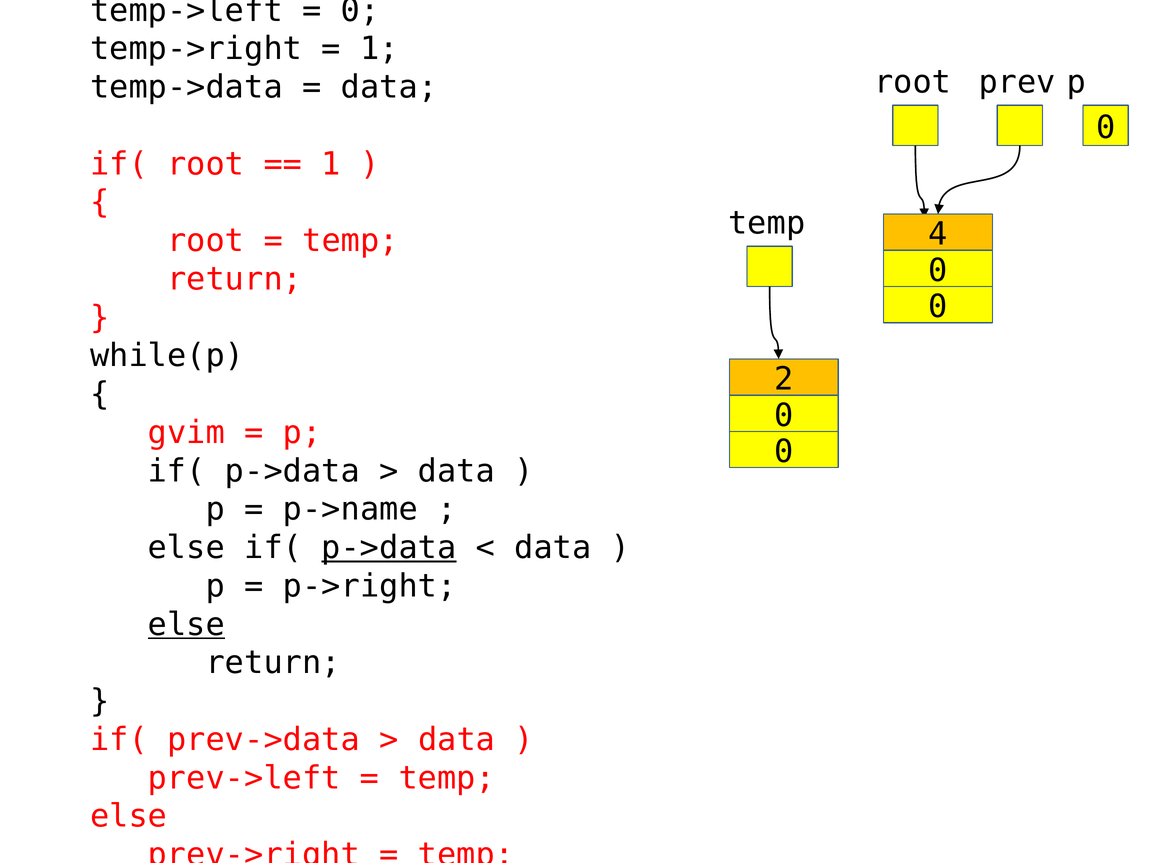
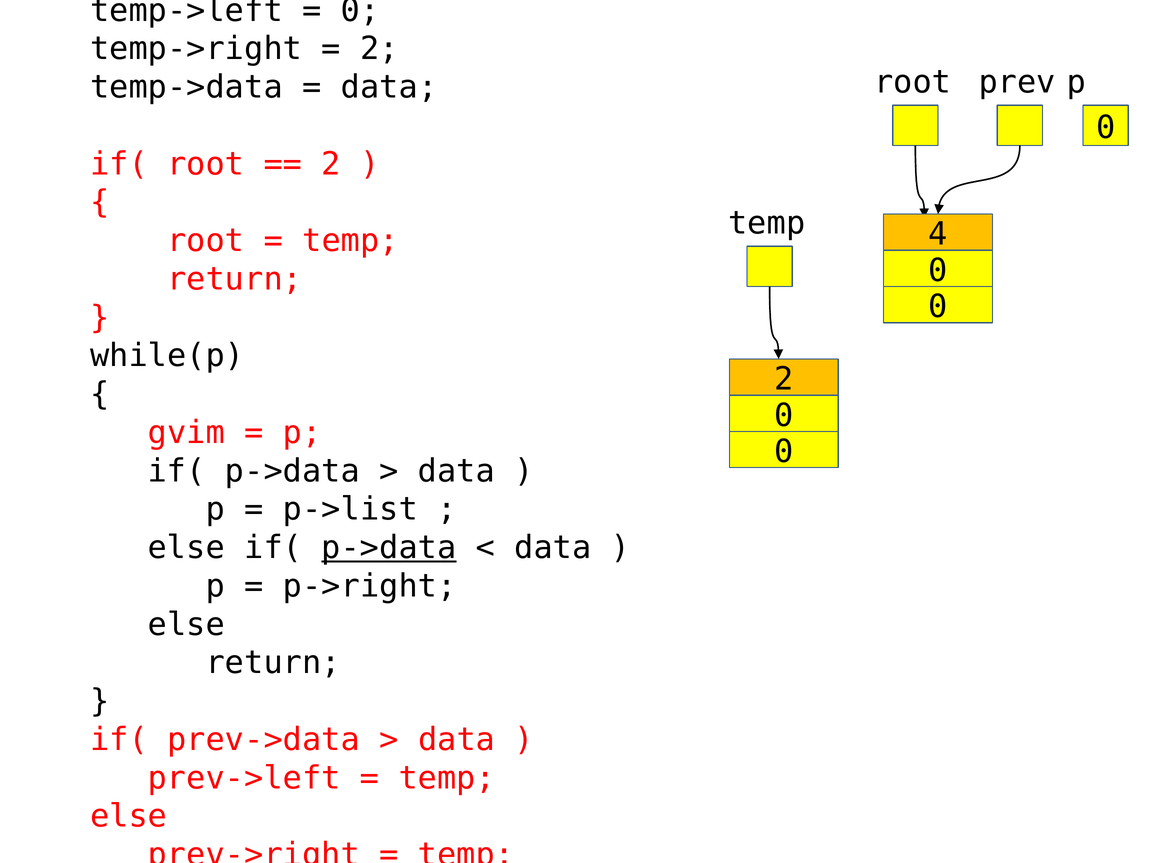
1 at (379, 49): 1 -> 2
1 at (331, 164): 1 -> 2
p->name: p->name -> p->list
else at (186, 625) underline: present -> none
